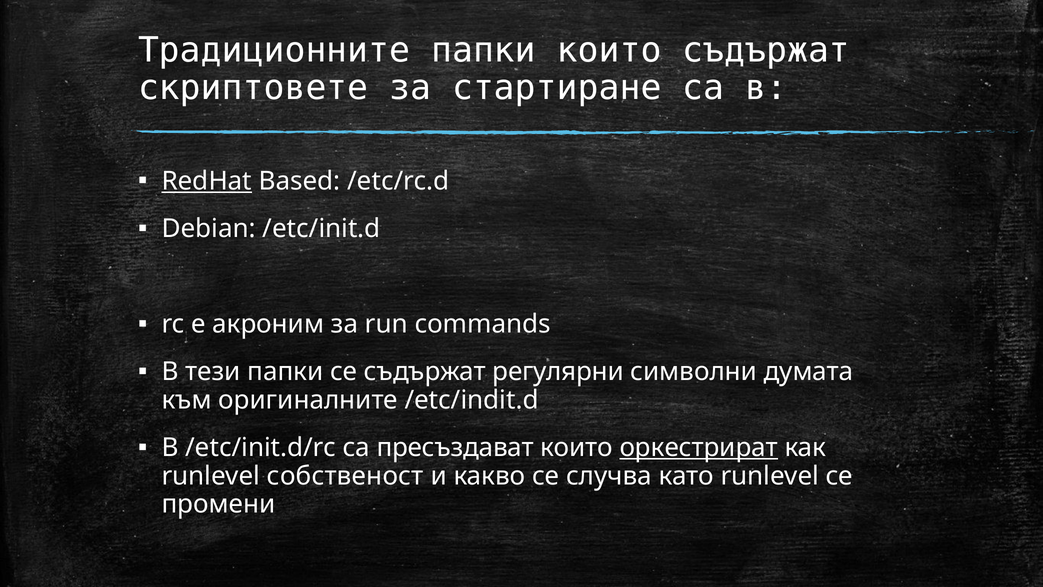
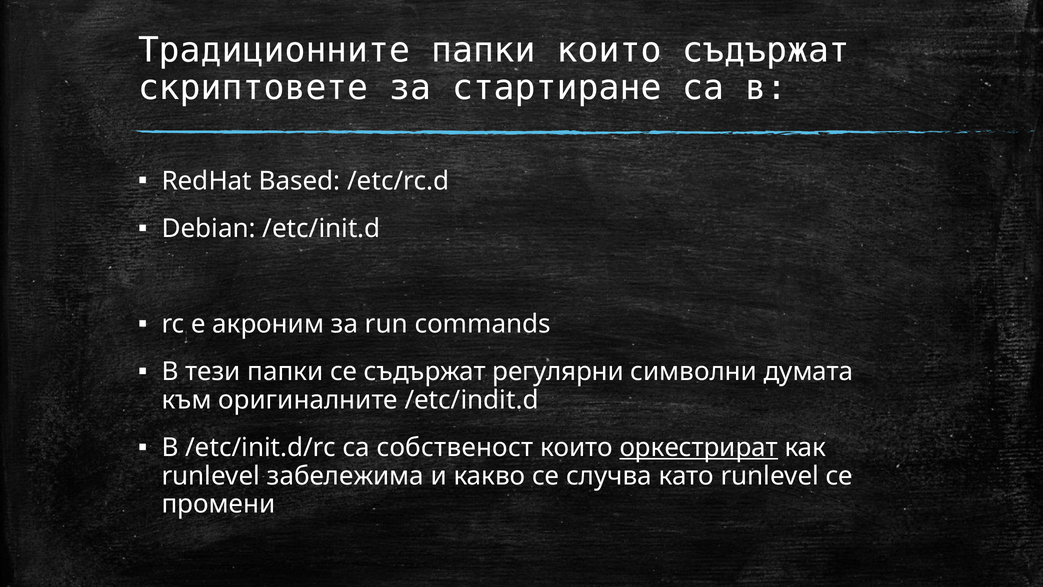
RedHat underline: present -> none
пресъздават: пресъздават -> собственост
собственост: собственост -> забележима
